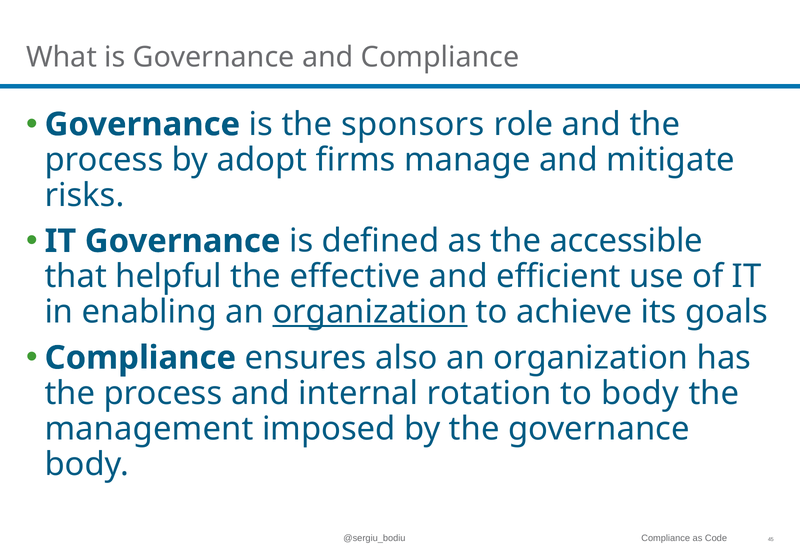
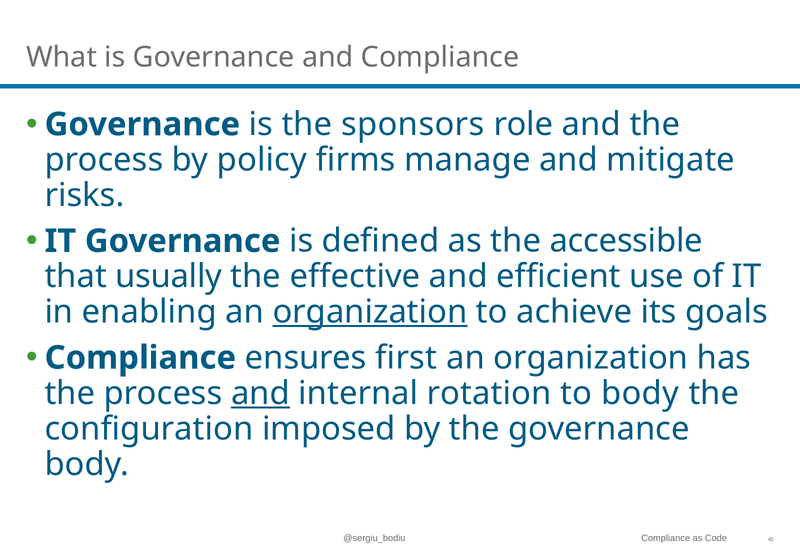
adopt: adopt -> policy
helpful: helpful -> usually
also: also -> first
and at (260, 393) underline: none -> present
management: management -> configuration
